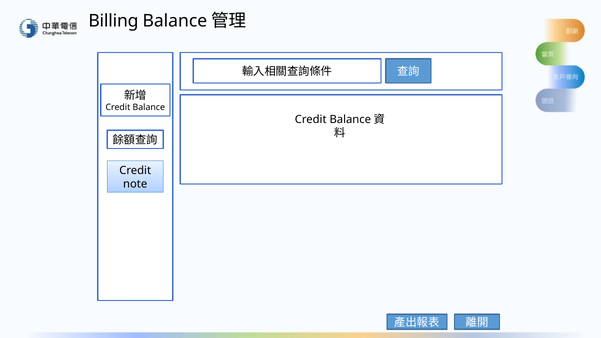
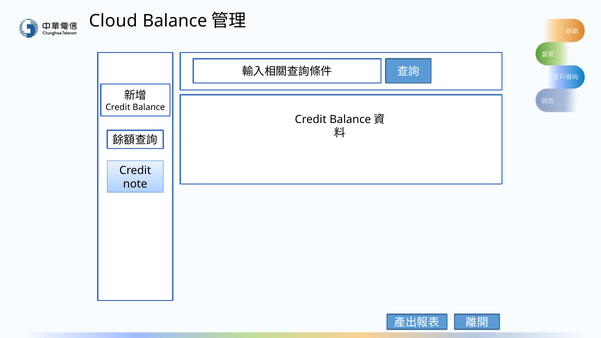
Billing: Billing -> Cloud
